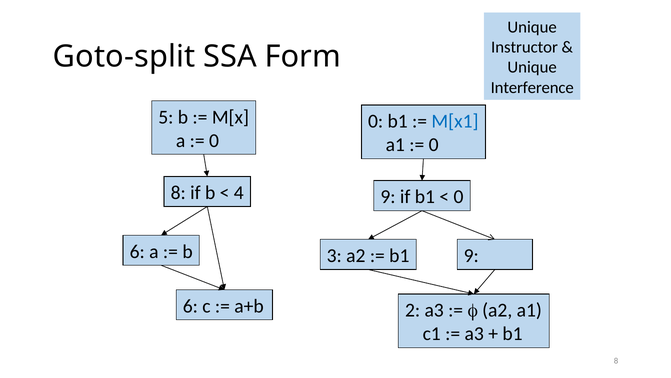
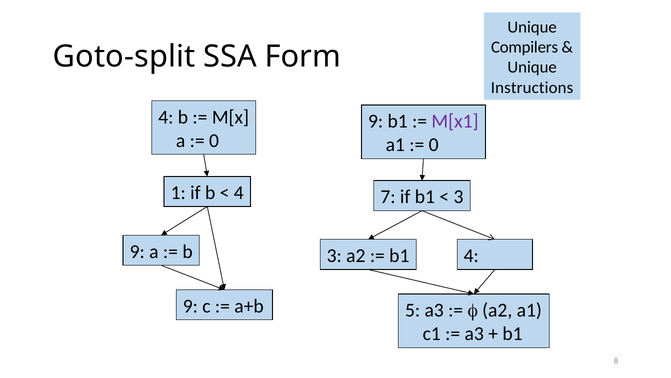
Instructor: Instructor -> Compilers
Interference: Interference -> Instructions
5 at (166, 117): 5 -> 4
0 at (376, 121): 0 -> 9
M[x1 colour: blue -> purple
8 at (178, 193): 8 -> 1
9 at (388, 197): 9 -> 7
0 at (459, 197): 0 -> 3
6 at (137, 251): 6 -> 9
9 at (471, 255): 9 -> 4
6 at (190, 306): 6 -> 9
2: 2 -> 5
